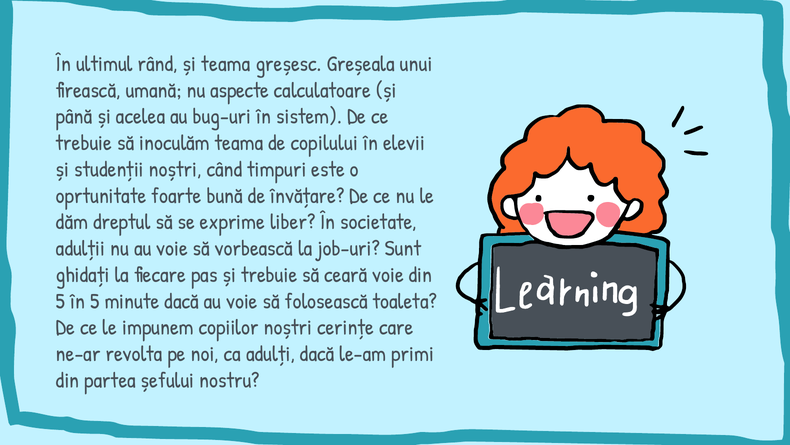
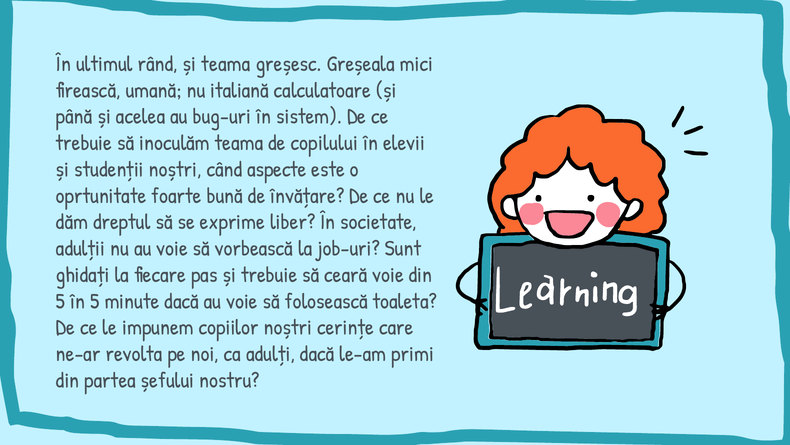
unui: unui -> mici
aspecte: aspecte -> italiană
timpuri: timpuri -> aspecte
